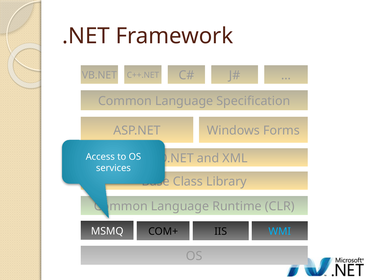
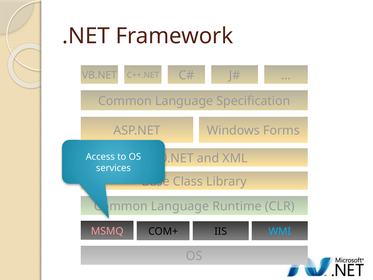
MSMQ colour: white -> pink
